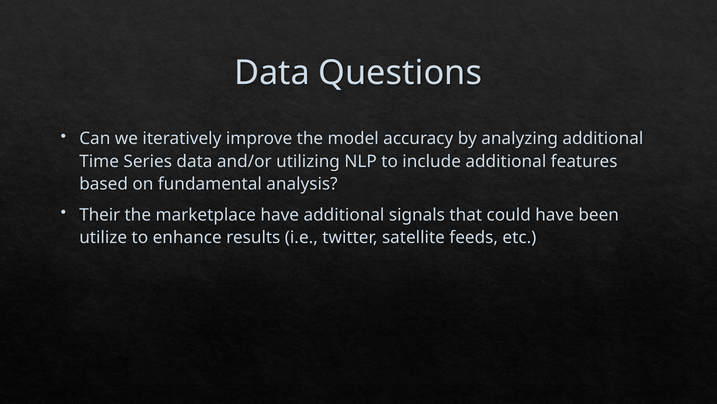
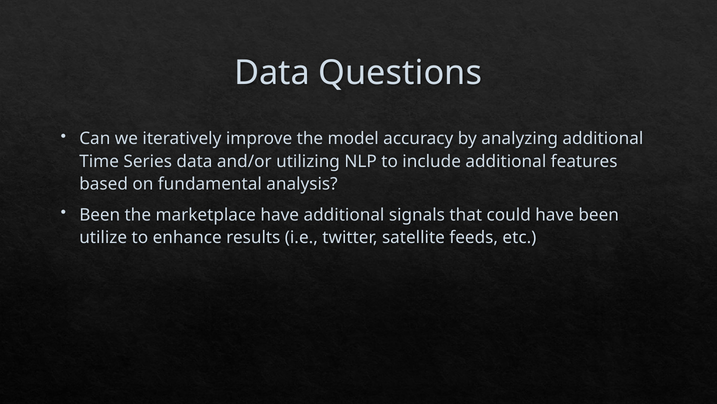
Their at (100, 214): Their -> Been
